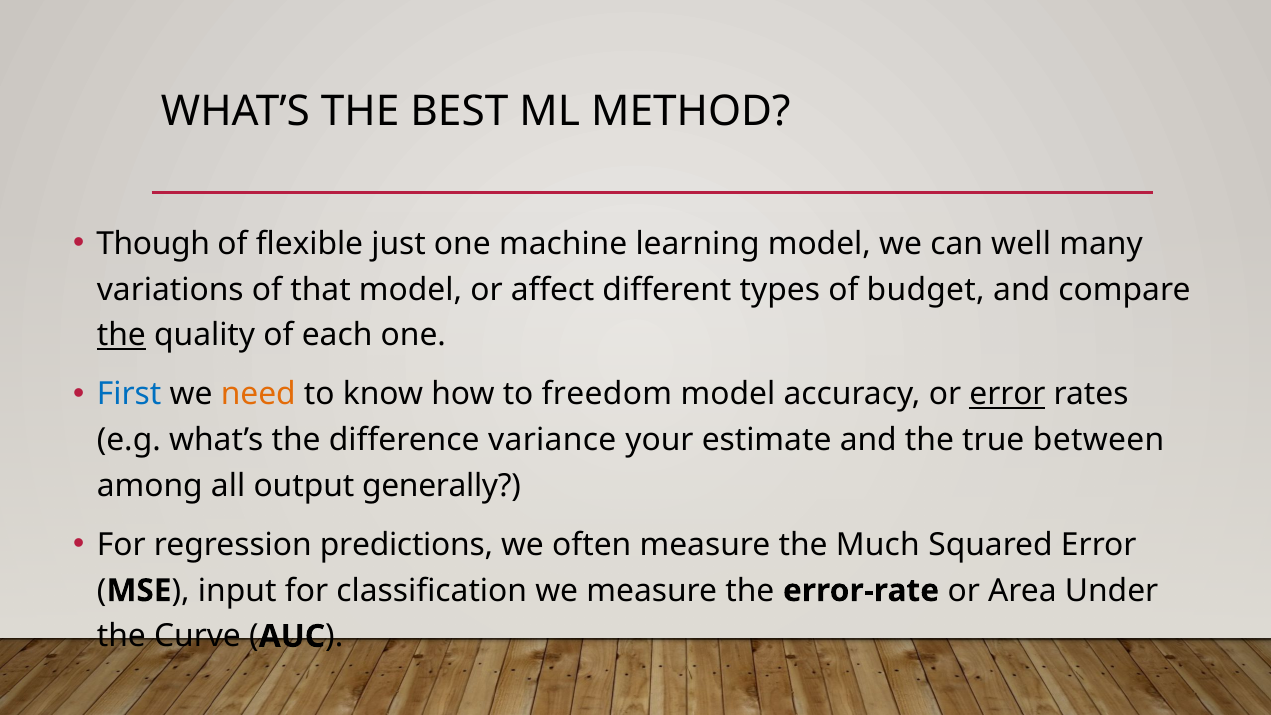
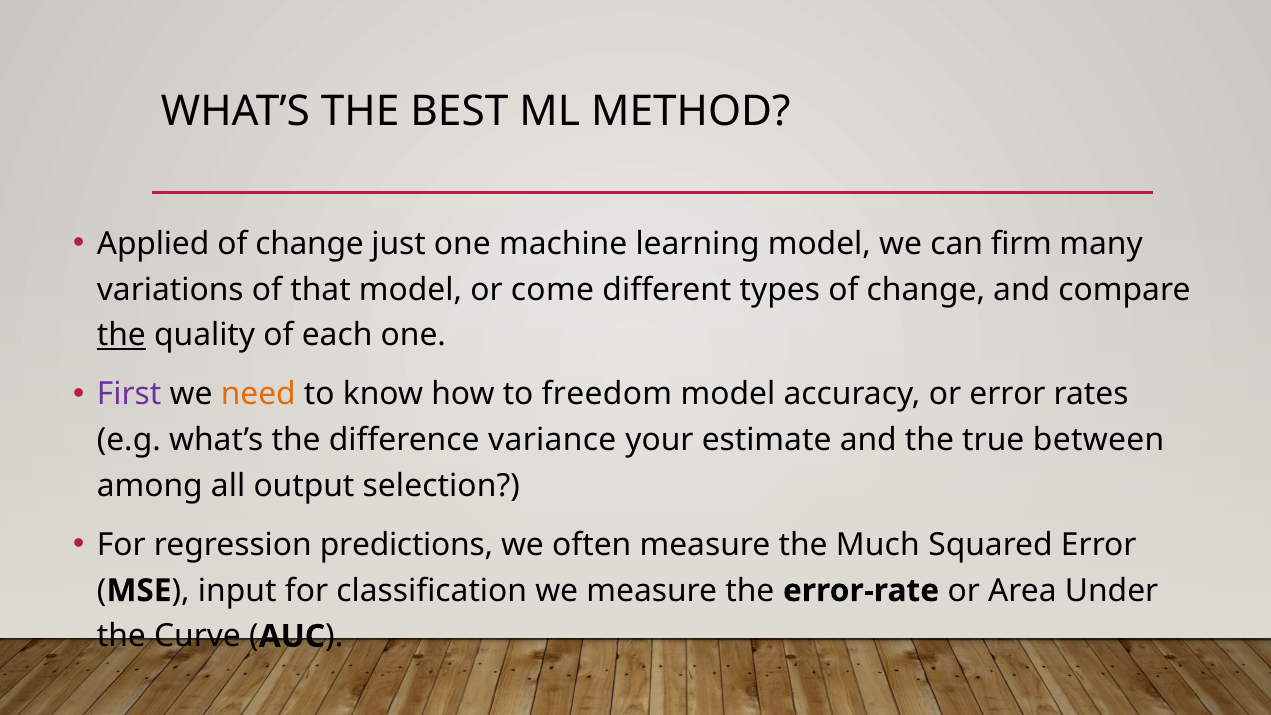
Though: Though -> Applied
flexible at (309, 244): flexible -> change
well: well -> firm
affect: affect -> come
types of budget: budget -> change
First colour: blue -> purple
error at (1007, 394) underline: present -> none
generally: generally -> selection
